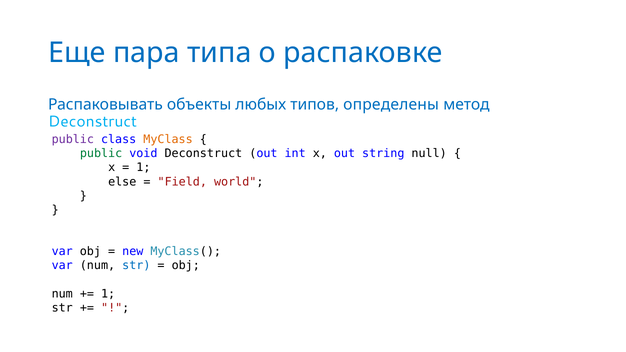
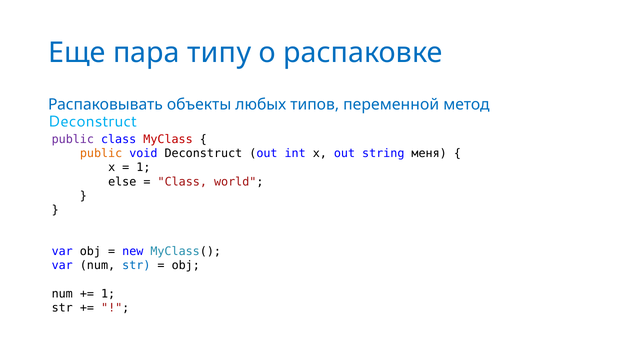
типа: типа -> типу
определены: определены -> переменной
MyClass colour: orange -> red
public at (101, 154) colour: green -> orange
null: null -> меня
Field at (182, 182): Field -> Class
